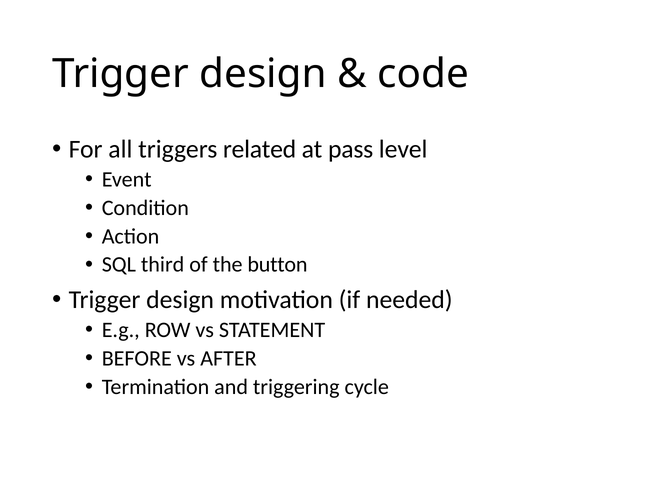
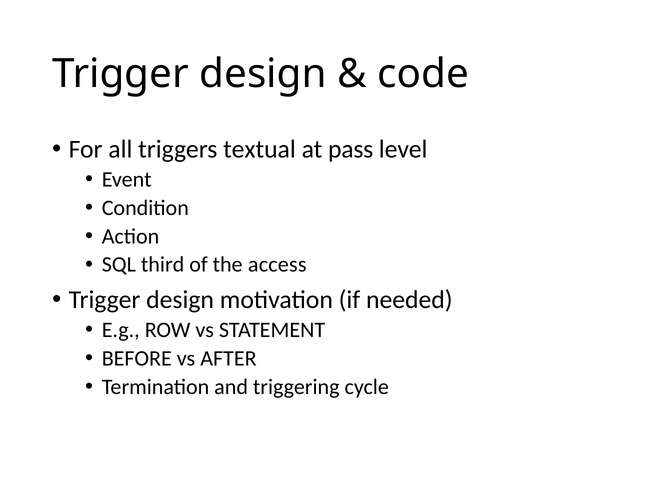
related: related -> textual
button: button -> access
